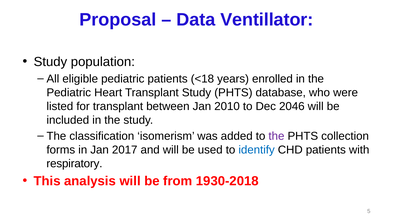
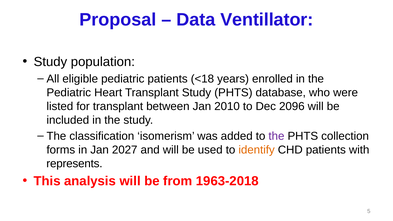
2046: 2046 -> 2096
2017: 2017 -> 2027
identify colour: blue -> orange
respiratory: respiratory -> represents
1930-2018: 1930-2018 -> 1963-2018
